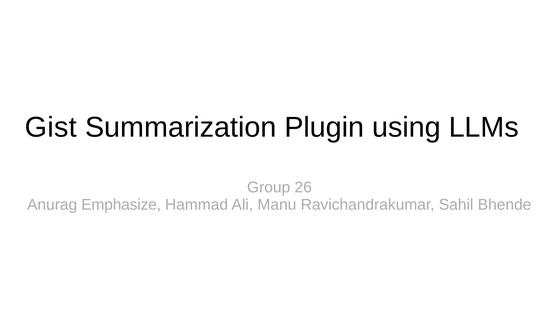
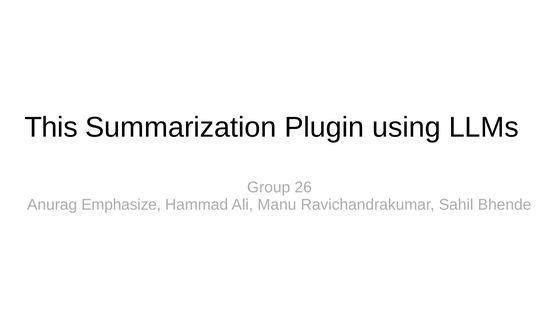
Gist: Gist -> This
